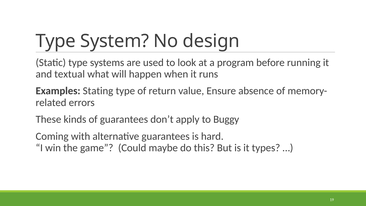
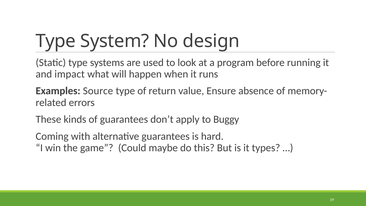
textual: textual -> impact
Stating: Stating -> Source
